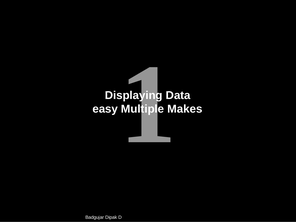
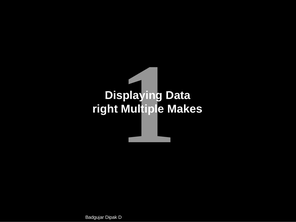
easy: easy -> right
